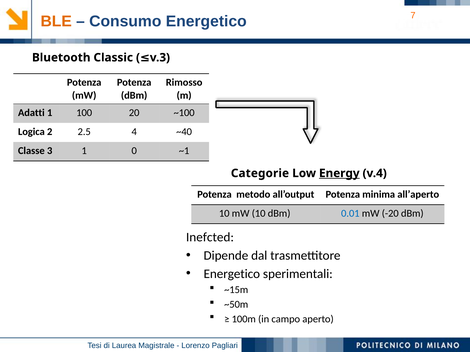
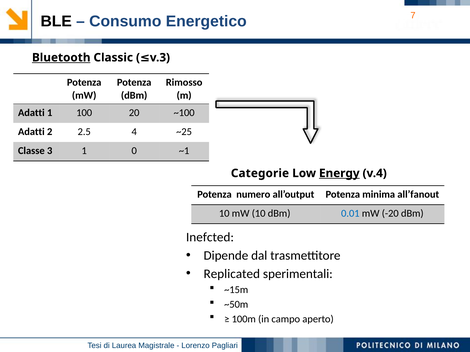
BLE colour: orange -> black
Bluetooth underline: none -> present
Logica at (31, 132): Logica -> Adatti
~40: ~40 -> ~25
metodo: metodo -> numero
all’aperto: all’aperto -> all’fanout
Energetico at (232, 274): Energetico -> Replicated
